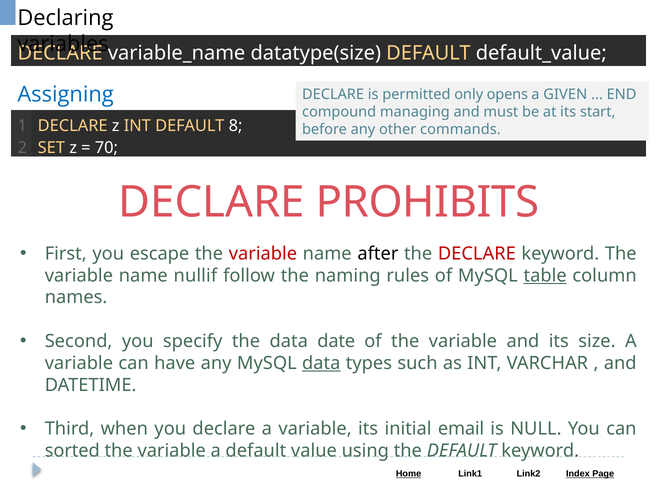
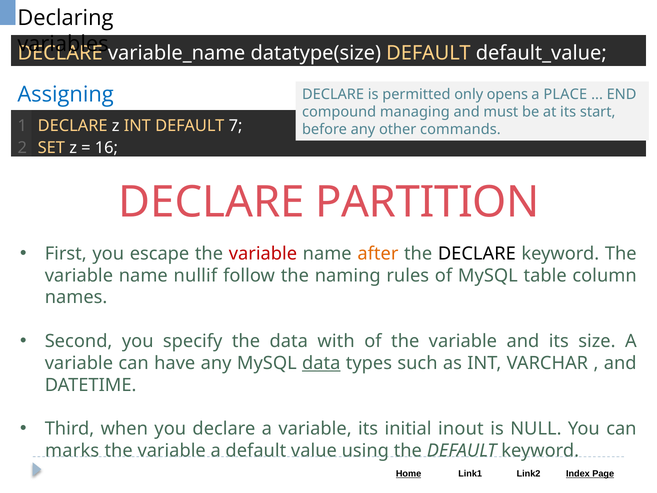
GIVEN: GIVEN -> PLACE
8: 8 -> 7
70: 70 -> 16
PROHIBITS: PROHIBITS -> PARTITION
after colour: black -> orange
DECLARE at (477, 253) colour: red -> black
table underline: present -> none
date: date -> with
email: email -> inout
sorted: sorted -> marks
